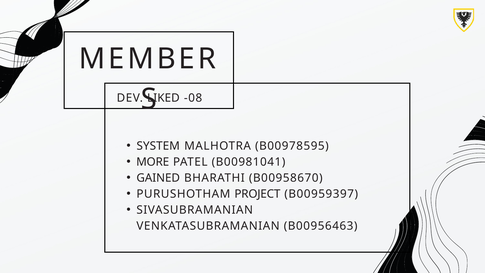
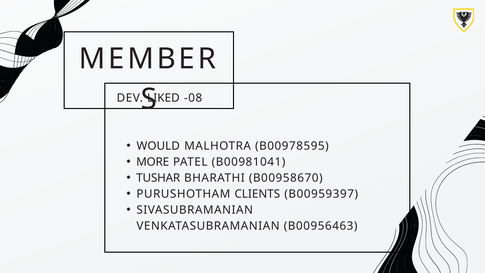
SYSTEM: SYSTEM -> WOULD
GAINED: GAINED -> TUSHAR
PROJECT: PROJECT -> CLIENTS
